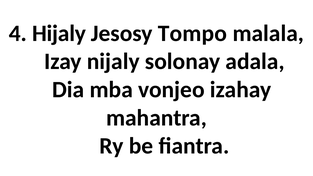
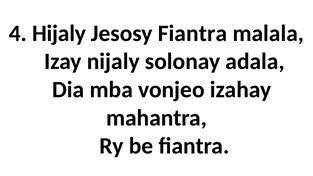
Jesosy Tompo: Tompo -> Fiantra
